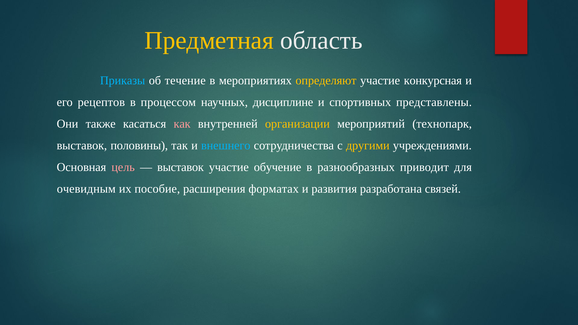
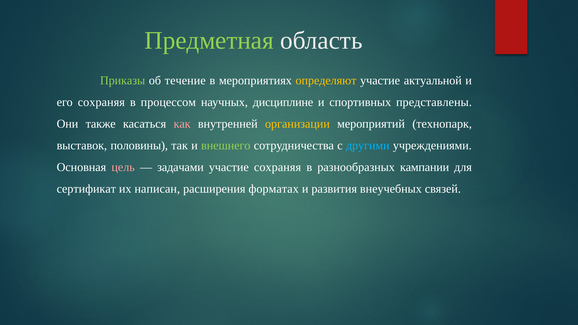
Предметная colour: yellow -> light green
Приказы colour: light blue -> light green
конкурсная: конкурсная -> актуальной
его рецептов: рецептов -> сохраняя
внешнего colour: light blue -> light green
другими colour: yellow -> light blue
выставок at (181, 167): выставок -> задачами
участие обучение: обучение -> сохраняя
приводит: приводит -> кампании
очевидным: очевидным -> сертификат
пособие: пособие -> написан
разработана: разработана -> внеучебных
